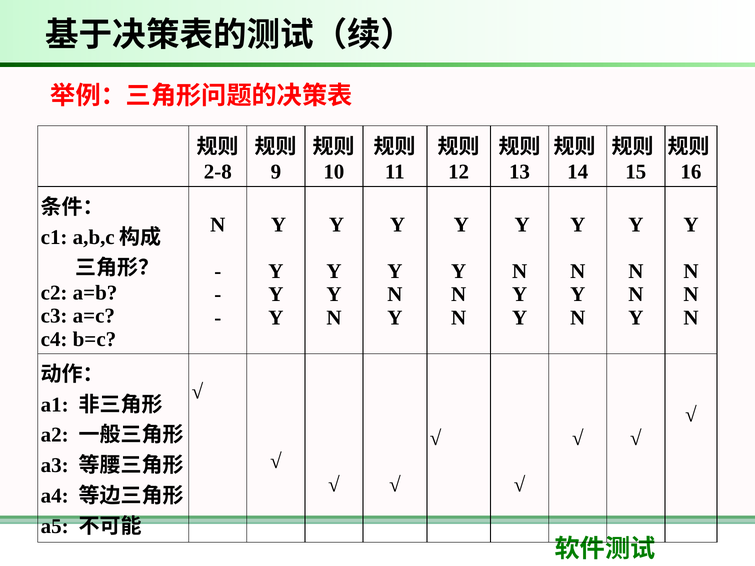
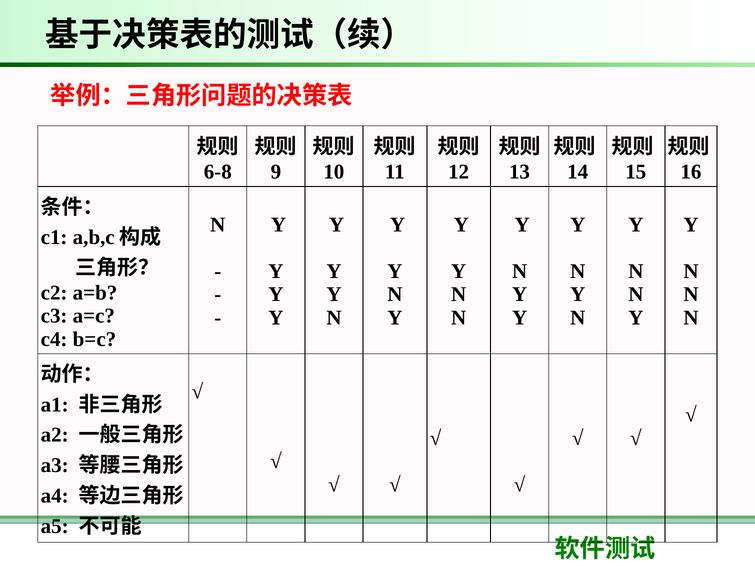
2-8: 2-8 -> 6-8
